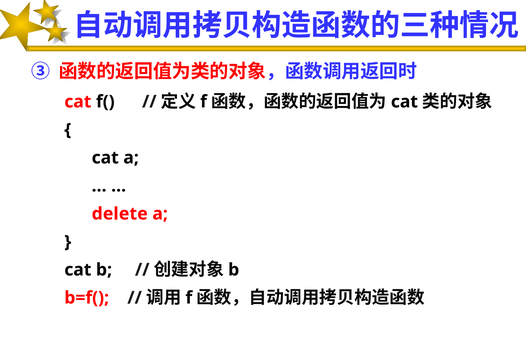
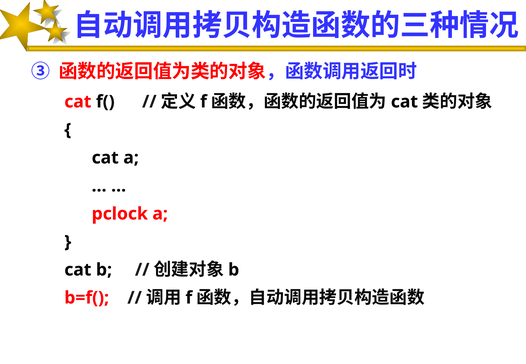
delete: delete -> pclock
